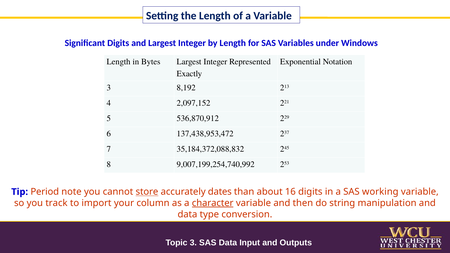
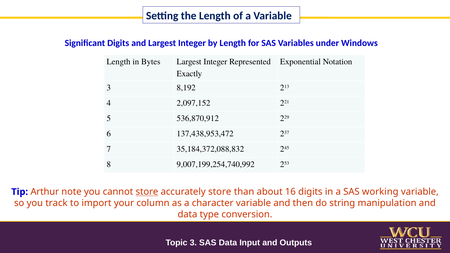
Period: Period -> Arthur
accurately dates: dates -> store
character underline: present -> none
